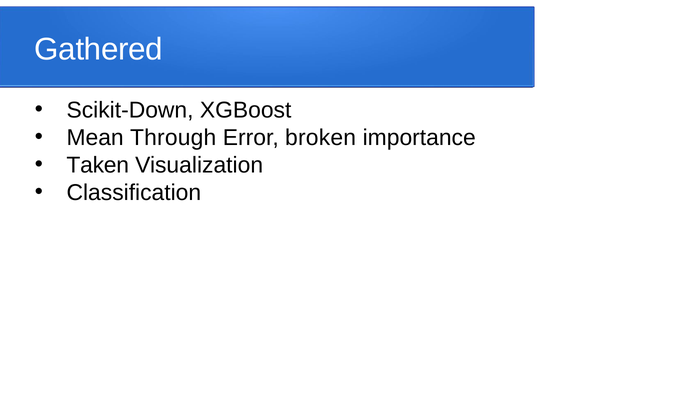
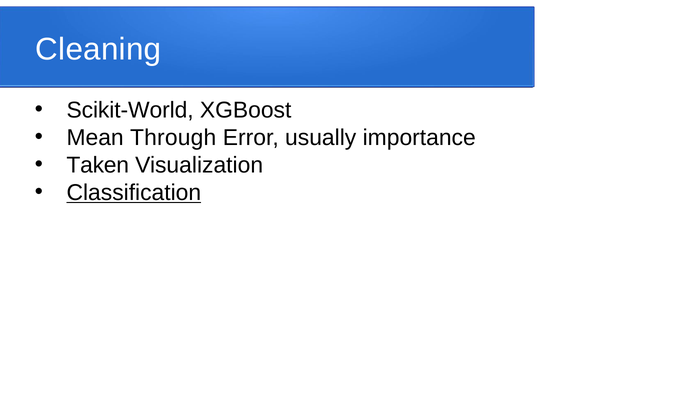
Gathered: Gathered -> Cleaning
Scikit-Down: Scikit-Down -> Scikit-World
broken: broken -> usually
Classification underline: none -> present
